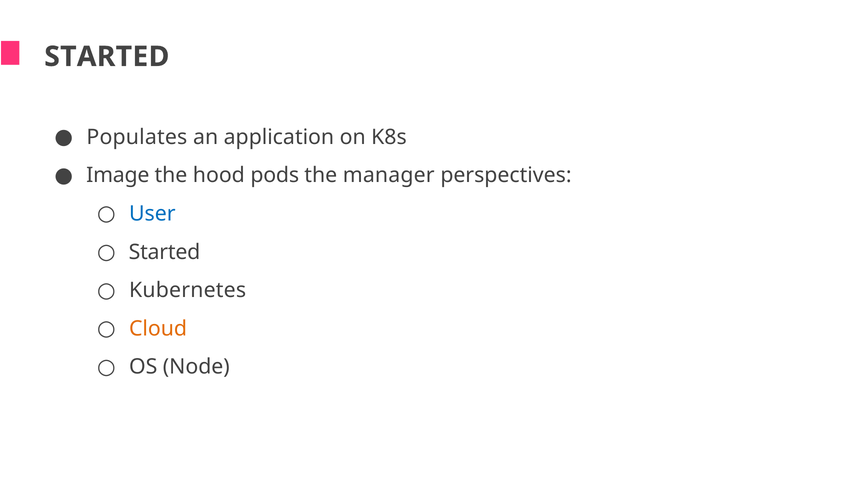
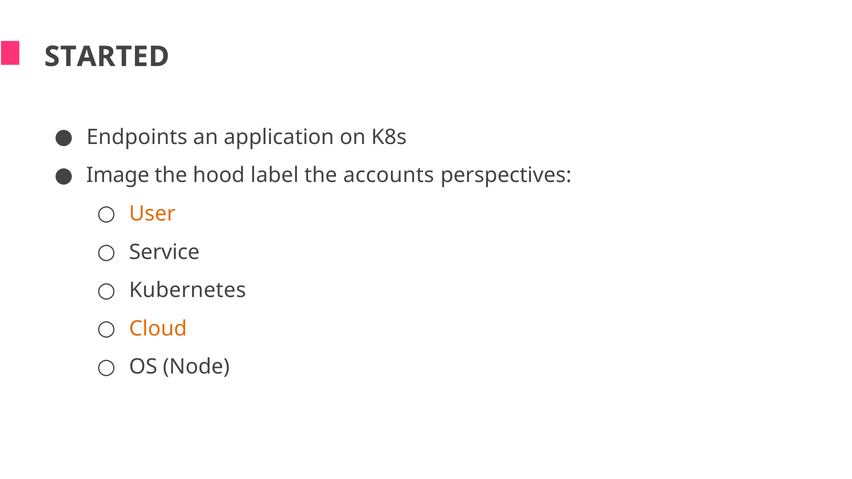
Populates: Populates -> Endpoints
pods: pods -> label
manager: manager -> accounts
User colour: blue -> orange
Started at (164, 252): Started -> Service
